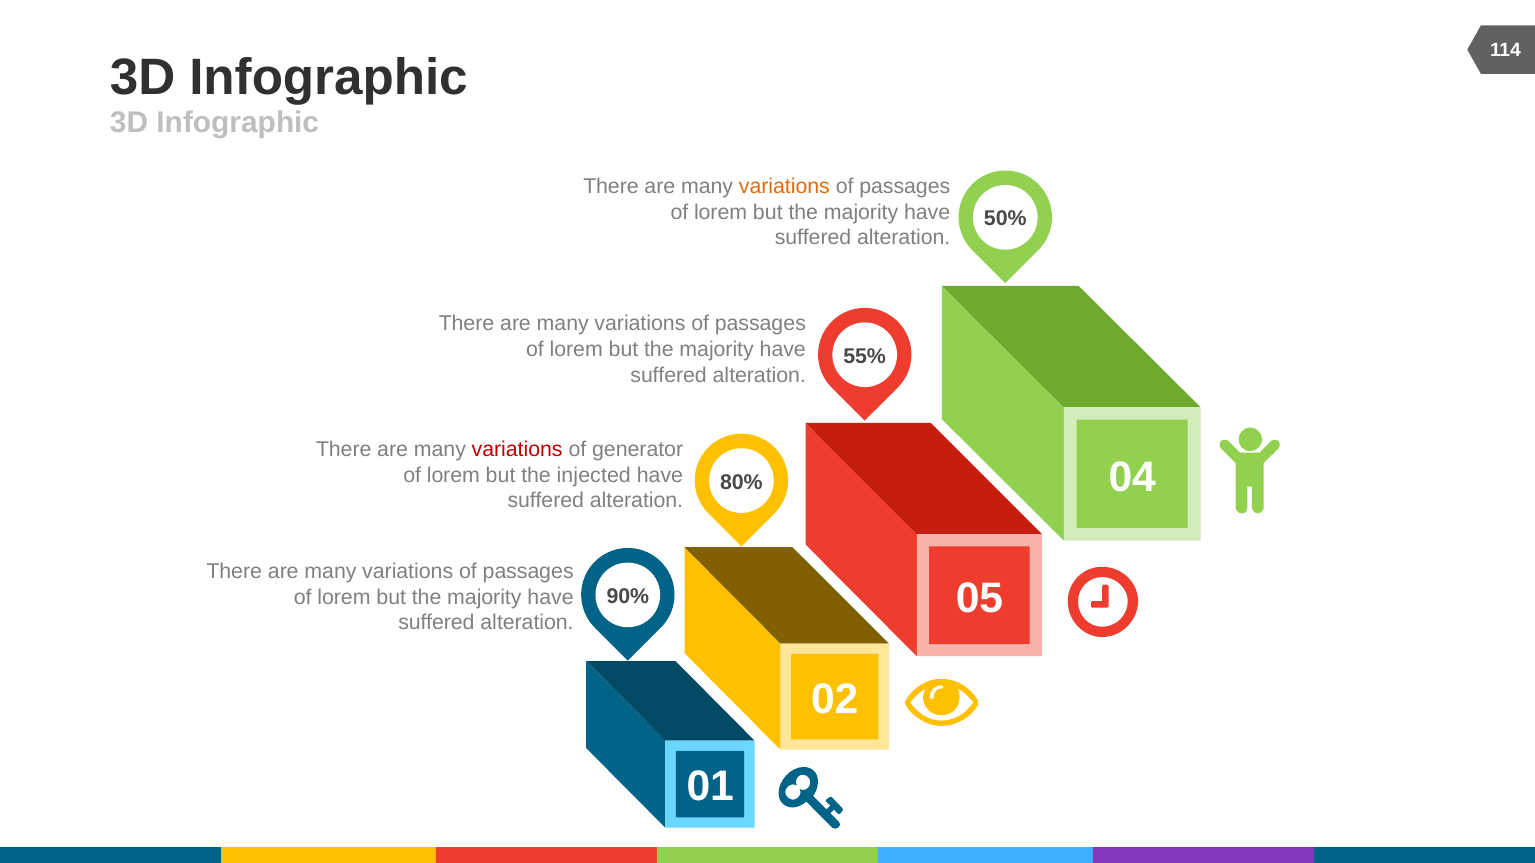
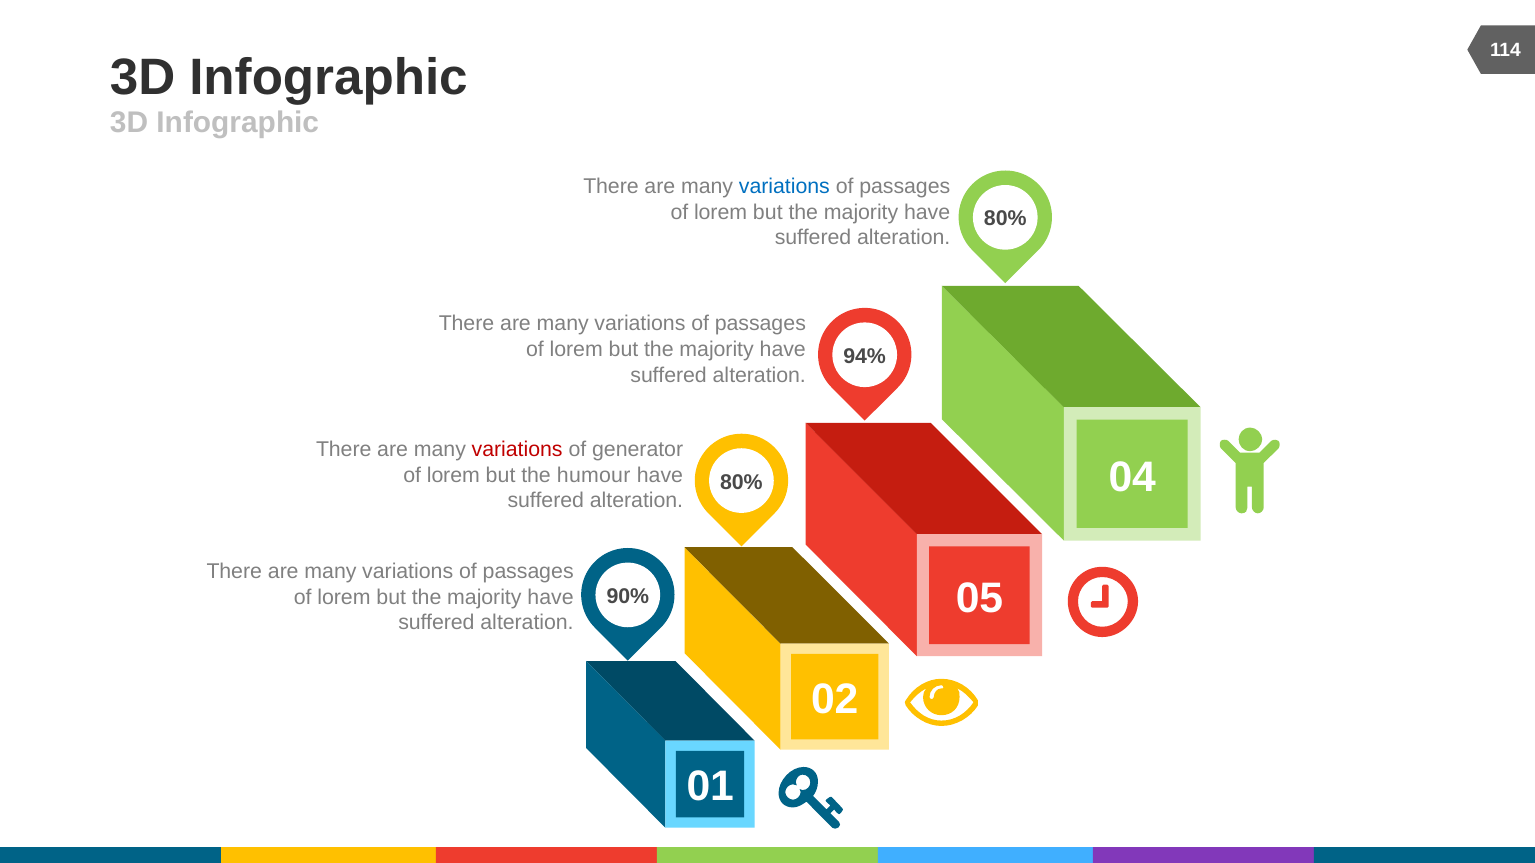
variations at (784, 187) colour: orange -> blue
50% at (1005, 219): 50% -> 80%
55%: 55% -> 94%
injected: injected -> humour
